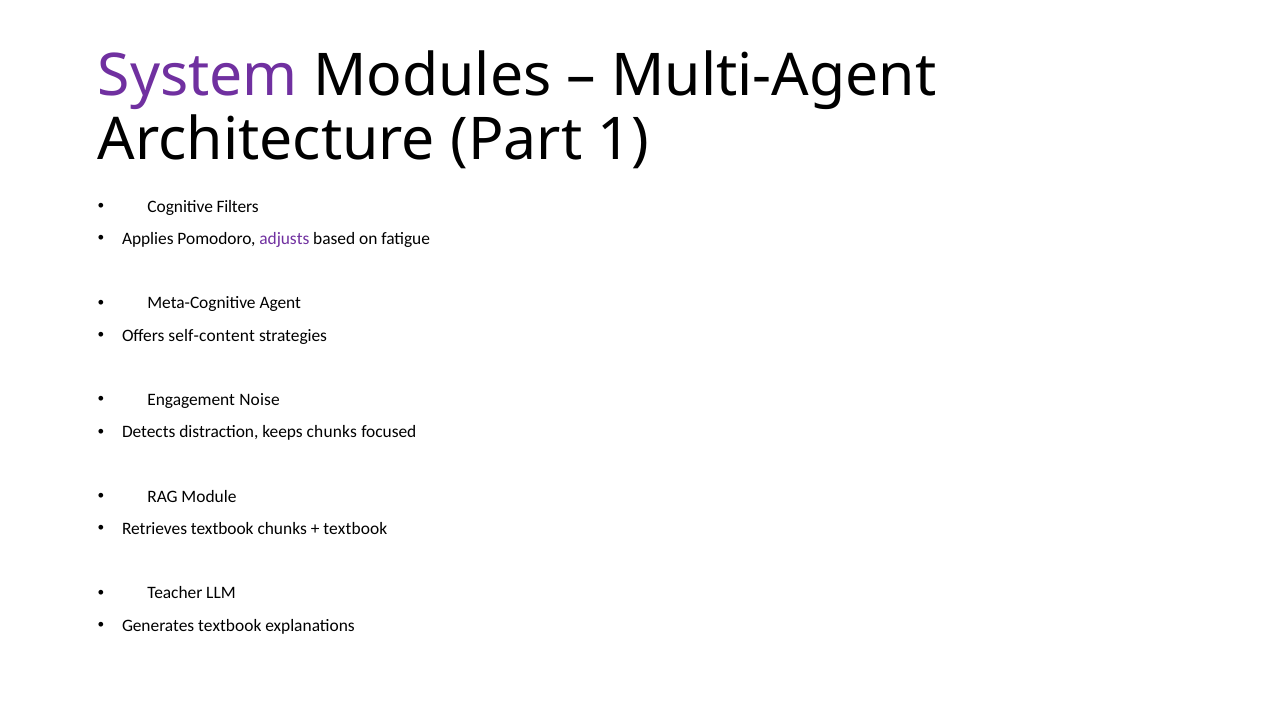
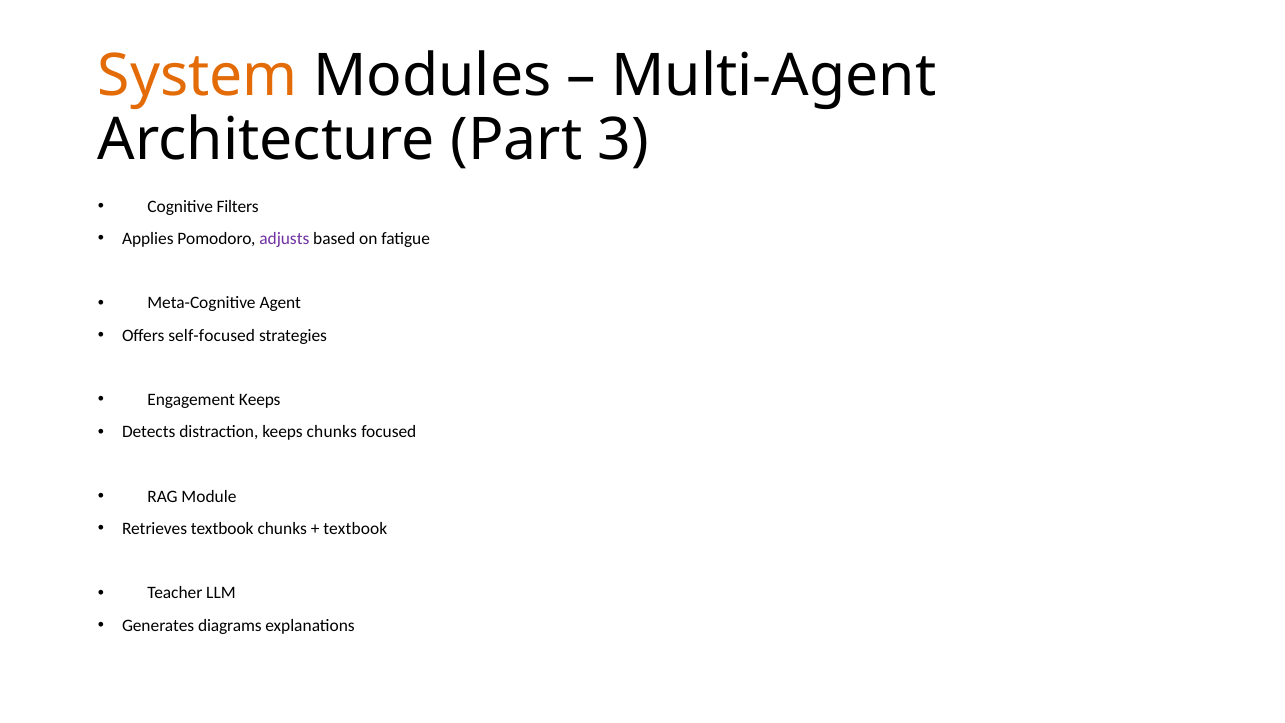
System colour: purple -> orange
1: 1 -> 3
self-content: self-content -> self-focused
Noise at (260, 400): Noise -> Keeps
Generates textbook: textbook -> diagrams
